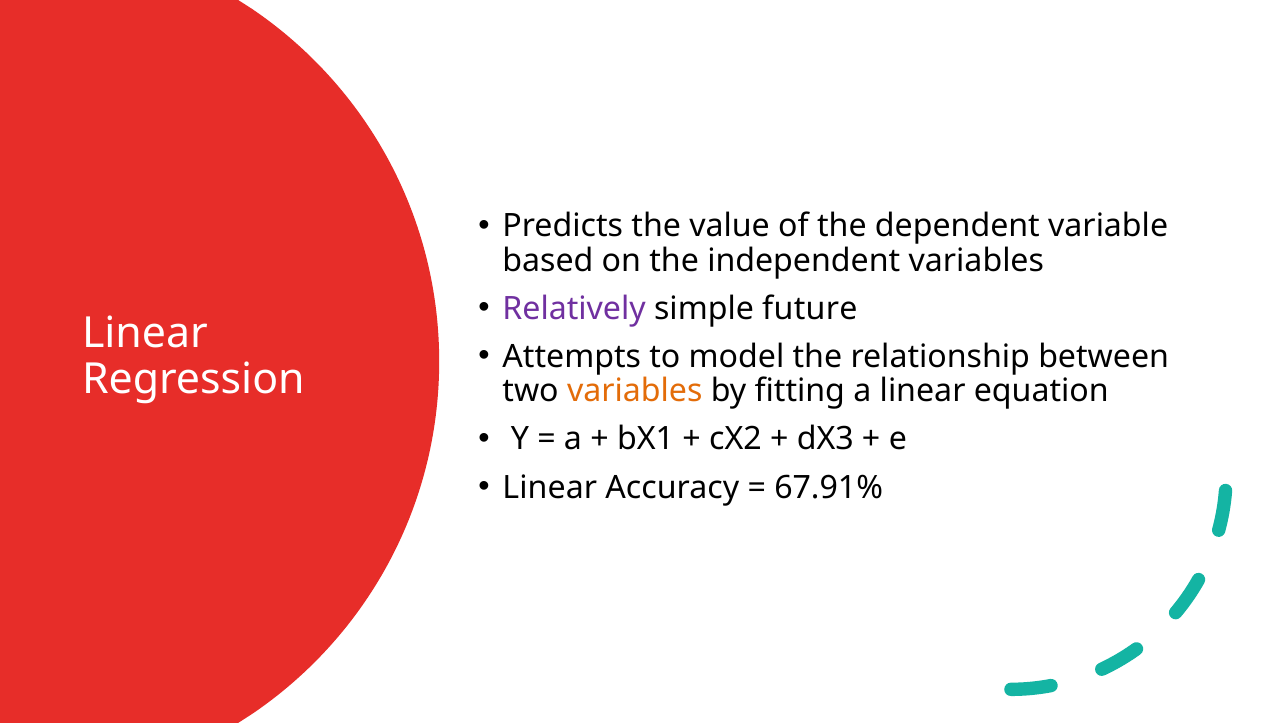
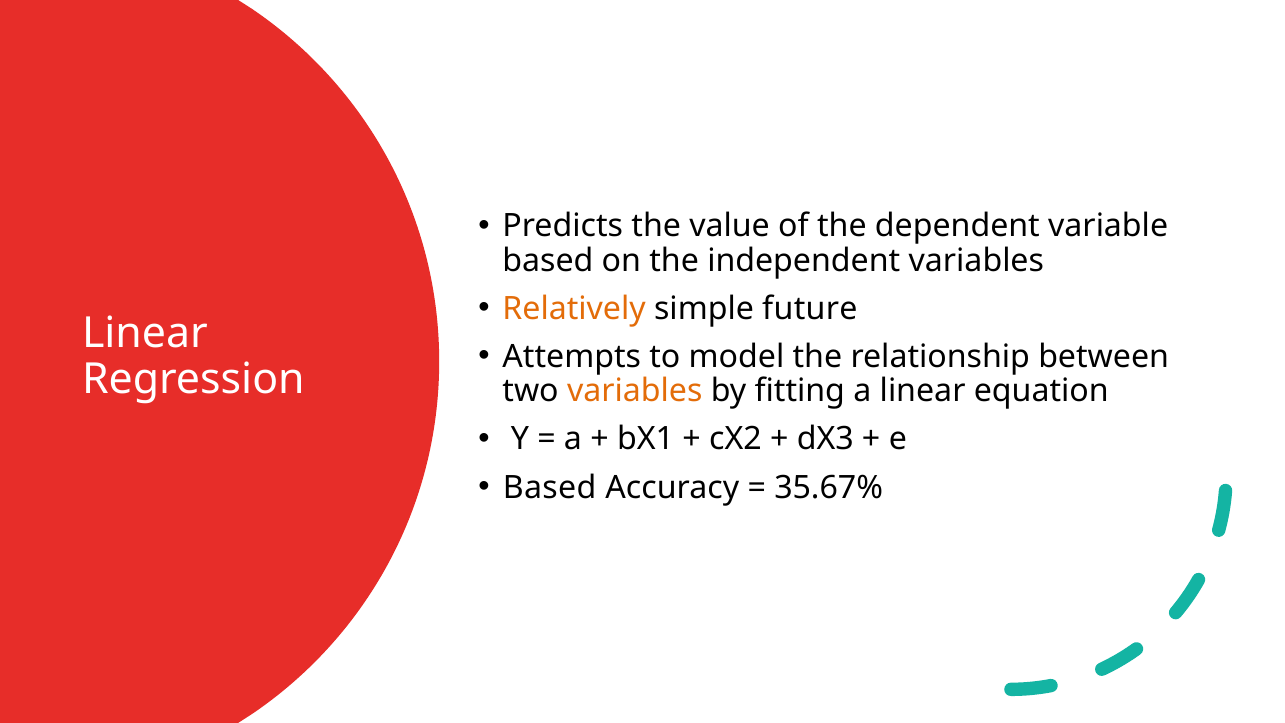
Relatively colour: purple -> orange
Linear at (550, 487): Linear -> Based
67.91%: 67.91% -> 35.67%
